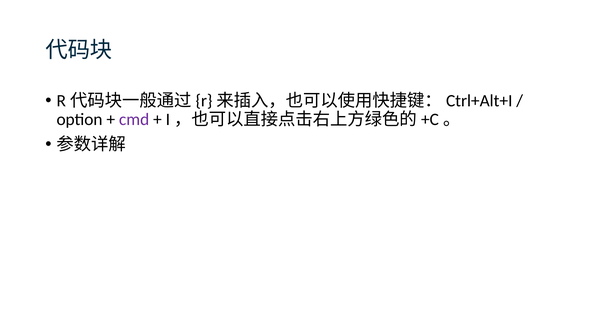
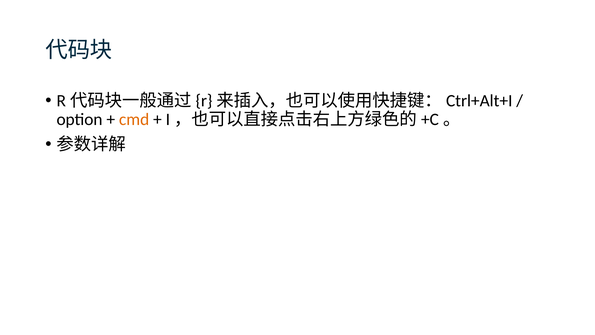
cmd colour: purple -> orange
